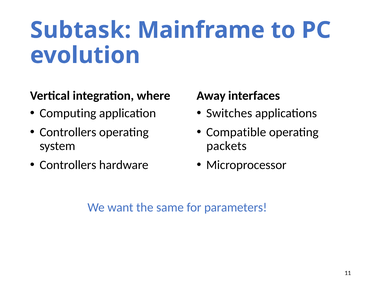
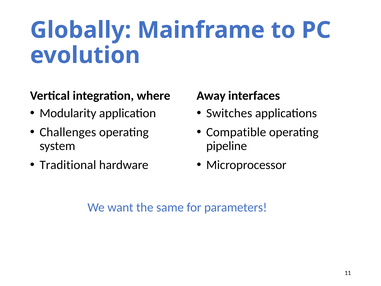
Subtask: Subtask -> Globally
Computing: Computing -> Modularity
Controllers at (68, 132): Controllers -> Challenges
packets: packets -> pipeline
Controllers at (68, 165): Controllers -> Traditional
